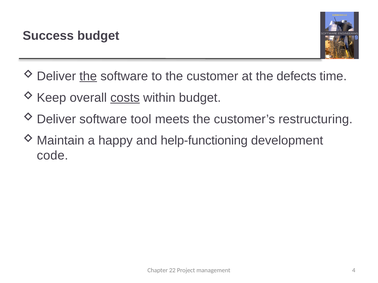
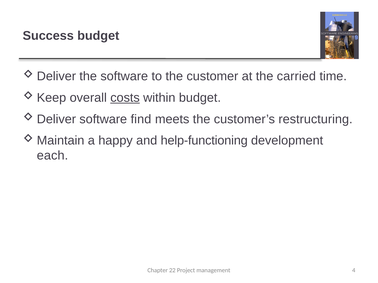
the at (88, 76) underline: present -> none
defects: defects -> carried
tool: tool -> find
code: code -> each
